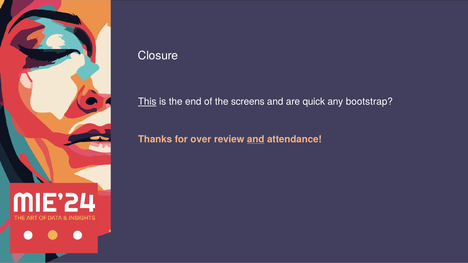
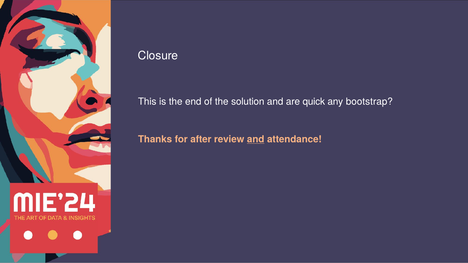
This underline: present -> none
screens: screens -> solution
over: over -> after
